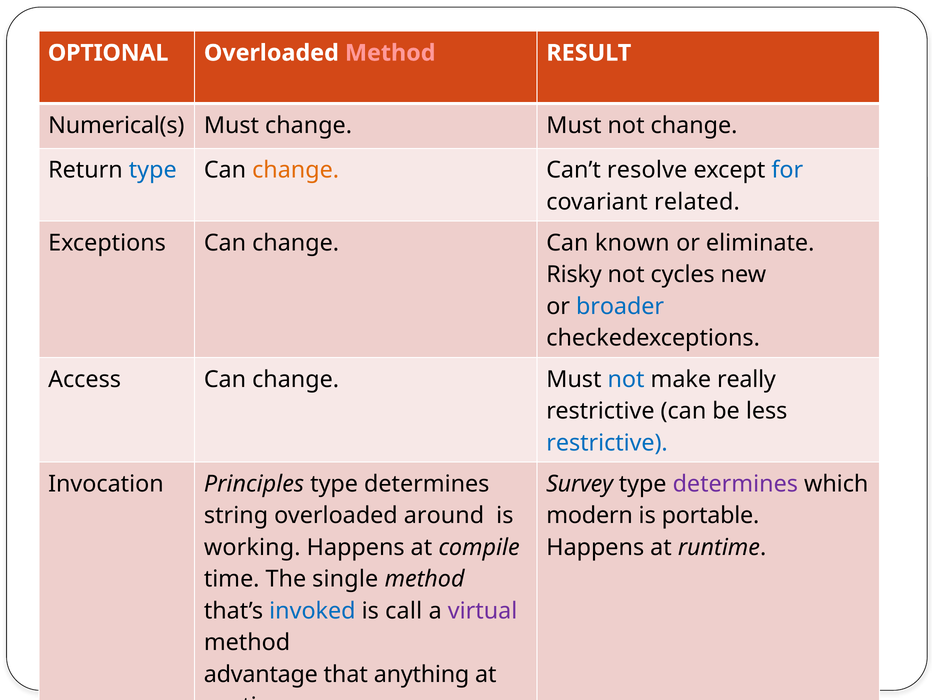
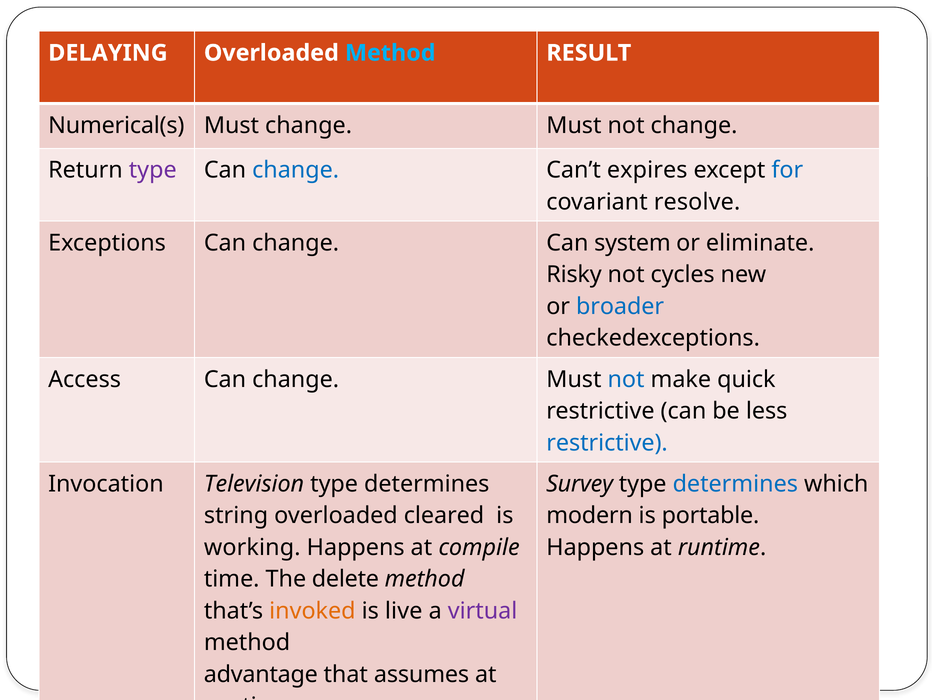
OPTIONAL: OPTIONAL -> DELAYING
Method at (390, 53) colour: pink -> light blue
type at (153, 170) colour: blue -> purple
change at (296, 170) colour: orange -> blue
resolve: resolve -> expires
related: related -> resolve
known: known -> system
really: really -> quick
Principles: Principles -> Television
determines at (735, 484) colour: purple -> blue
around: around -> cleared
single: single -> delete
invoked colour: blue -> orange
call: call -> live
anything: anything -> assumes
